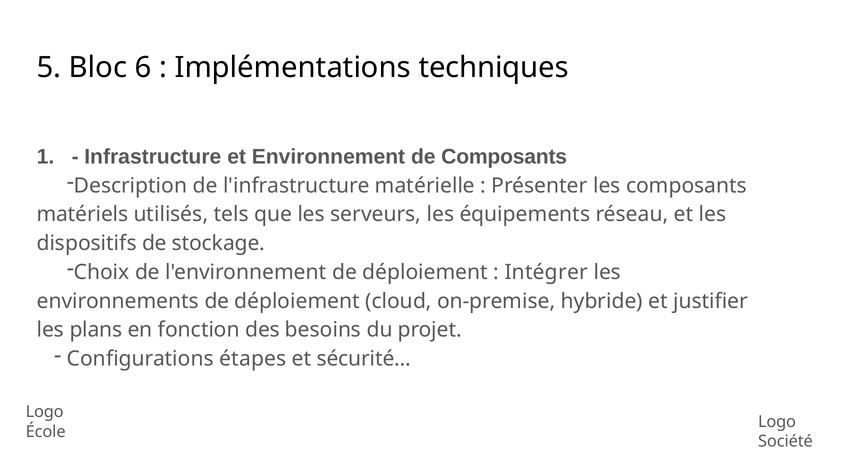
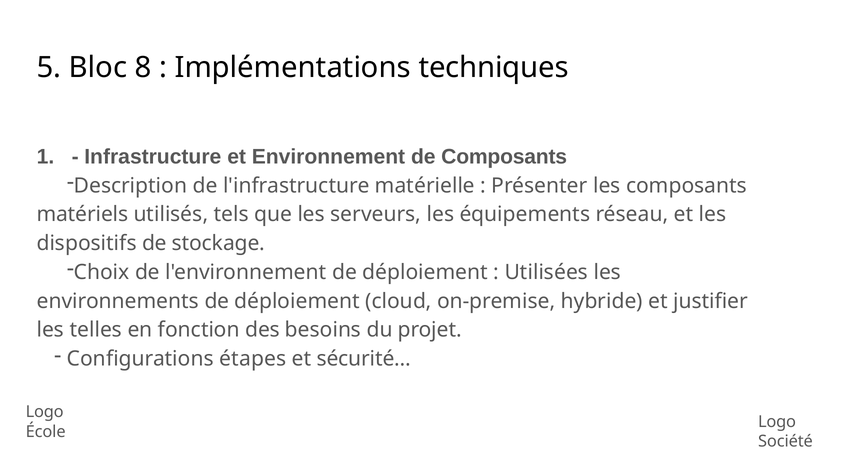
6: 6 -> 8
Intégrer: Intégrer -> Utilisées
plans: plans -> telles
